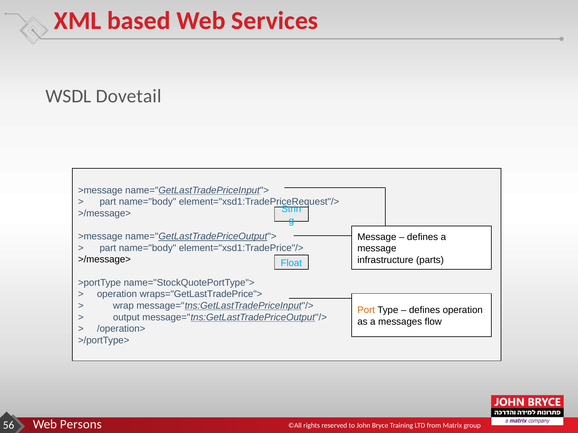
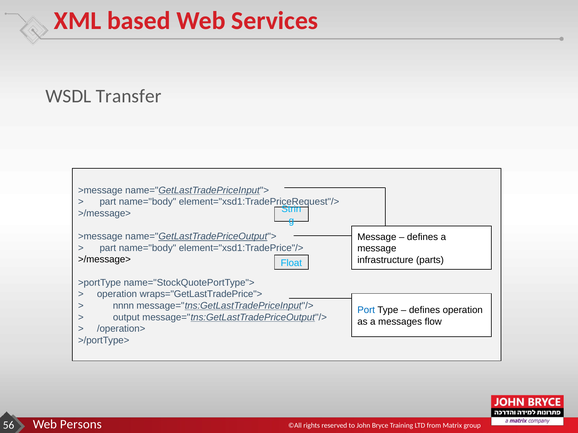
Dovetail: Dovetail -> Transfer
wrap: wrap -> nnnn
Port colour: orange -> blue
